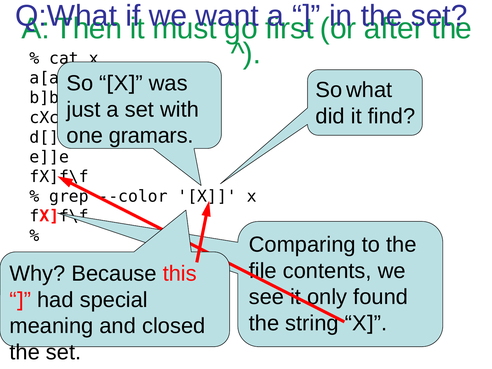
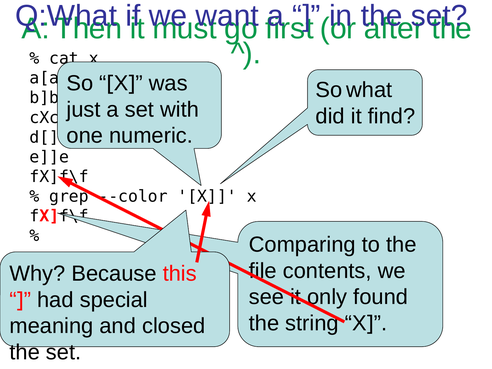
gramars: gramars -> numeric
